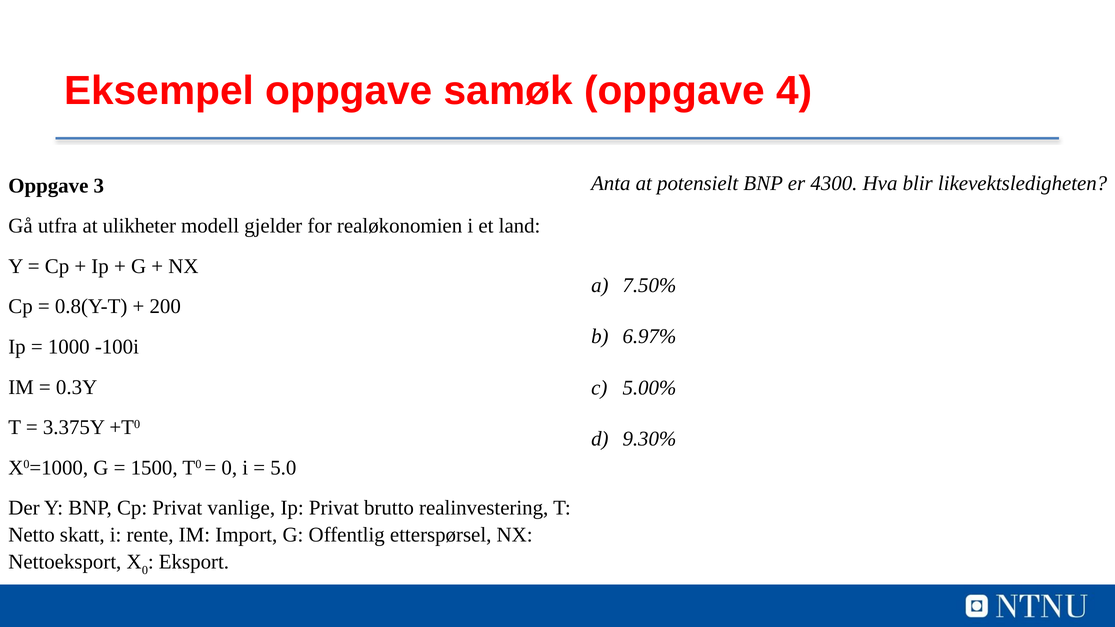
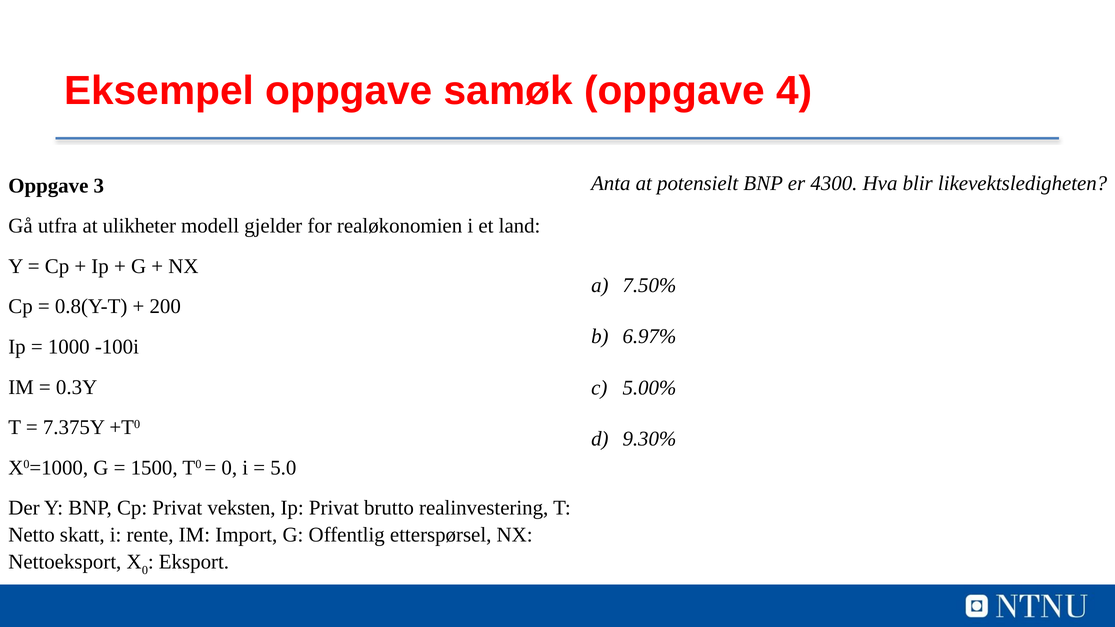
3.375Y: 3.375Y -> 7.375Y
vanlige: vanlige -> veksten
